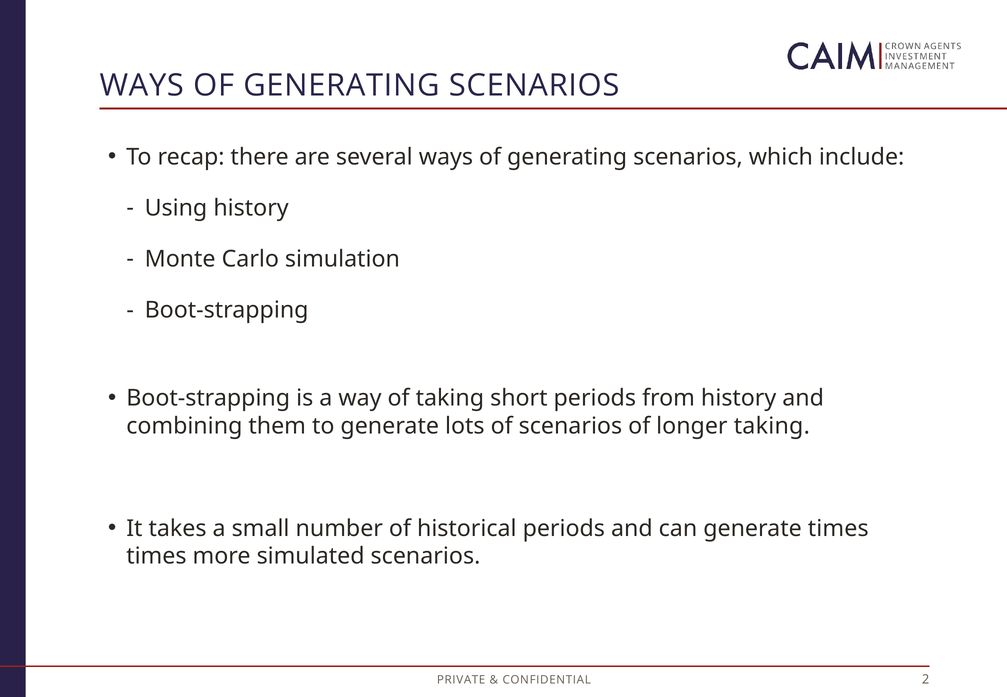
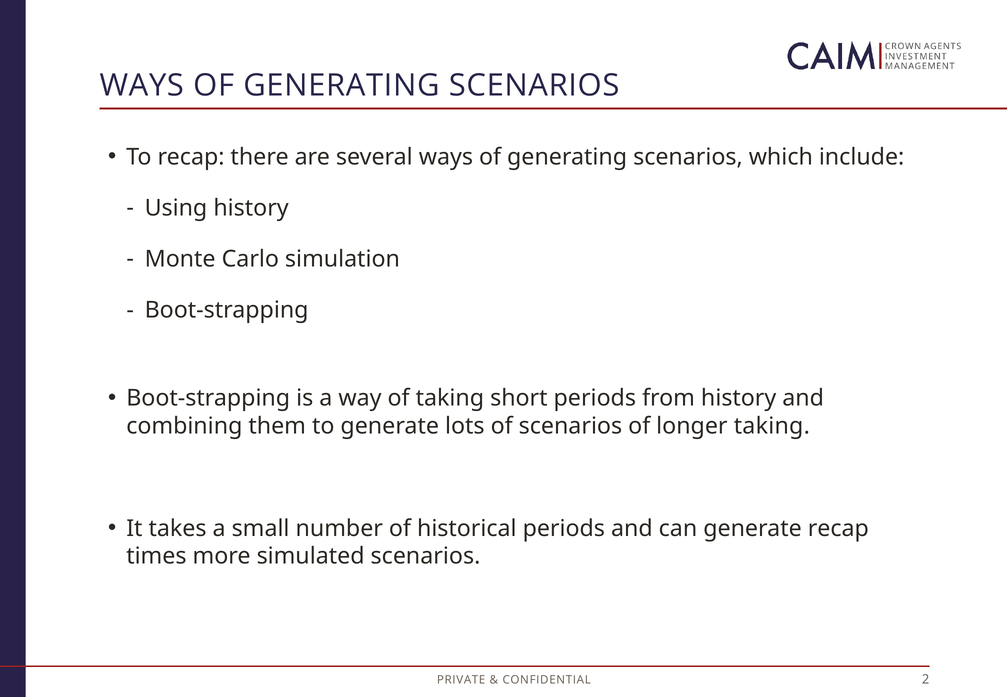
generate times: times -> recap
